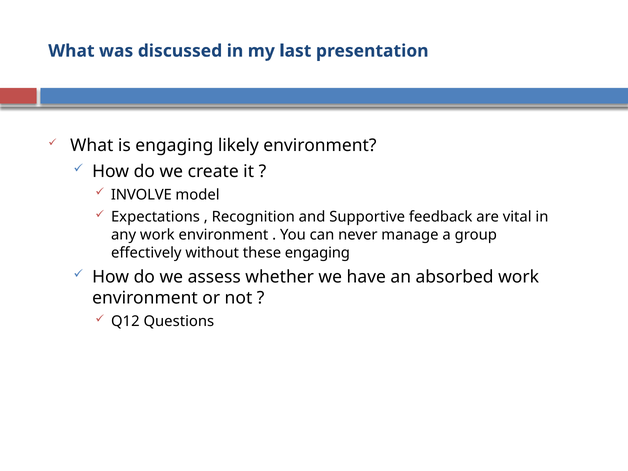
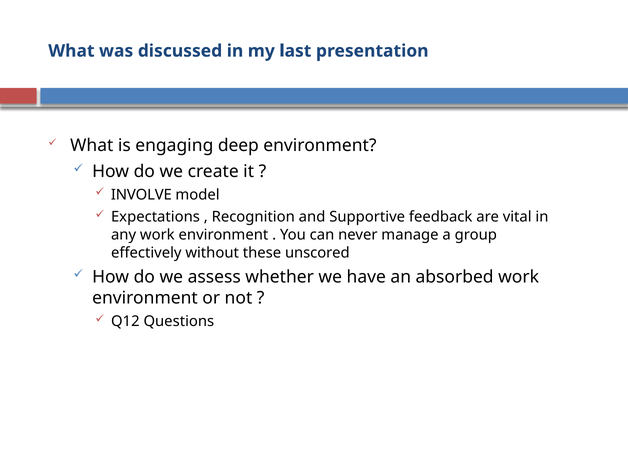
likely: likely -> deep
these engaging: engaging -> unscored
